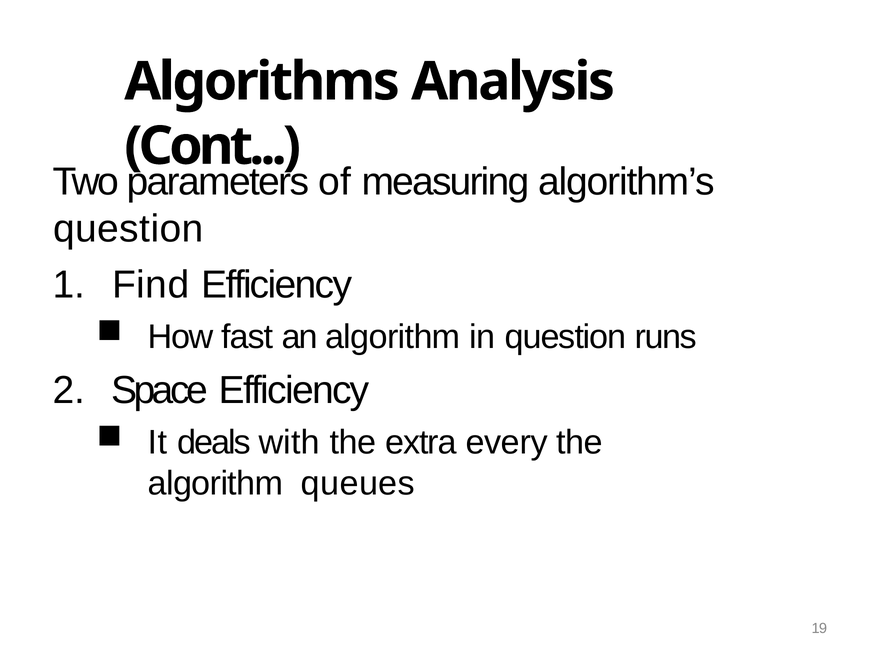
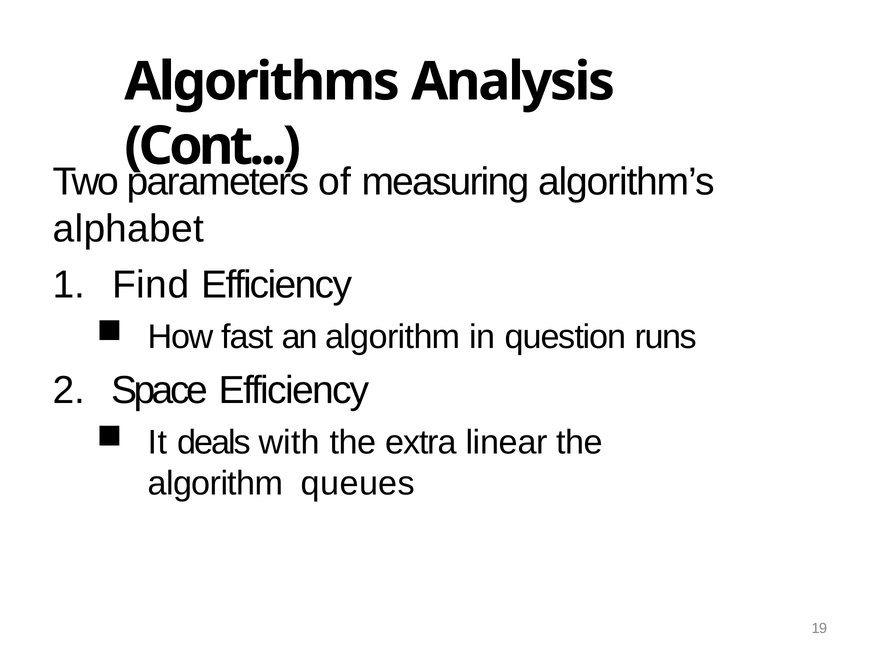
question at (128, 229): question -> alphabet
every: every -> linear
